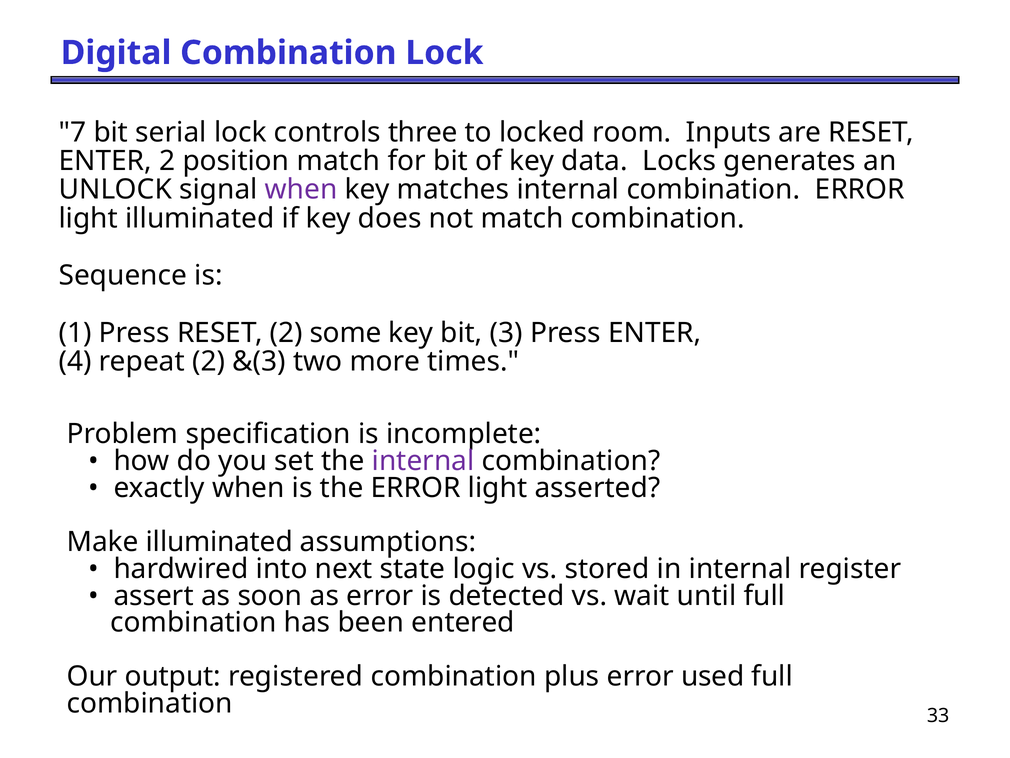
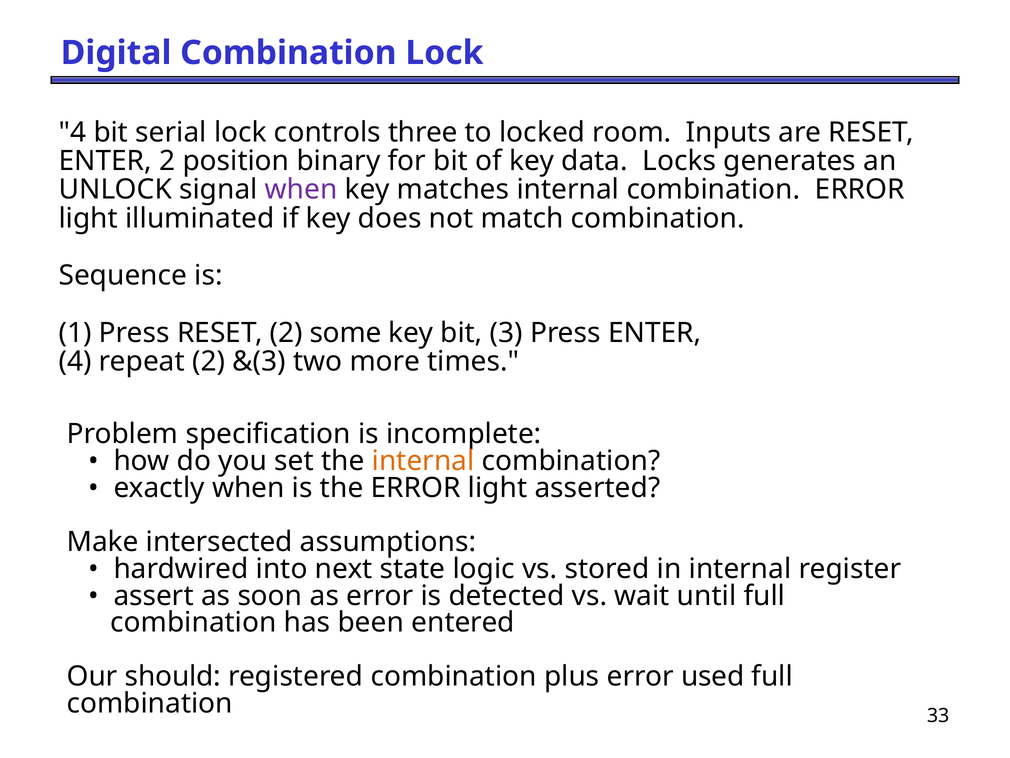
7 at (72, 132): 7 -> 4
position match: match -> binary
internal at (423, 461) colour: purple -> orange
Make illuminated: illuminated -> intersected
output: output -> should
